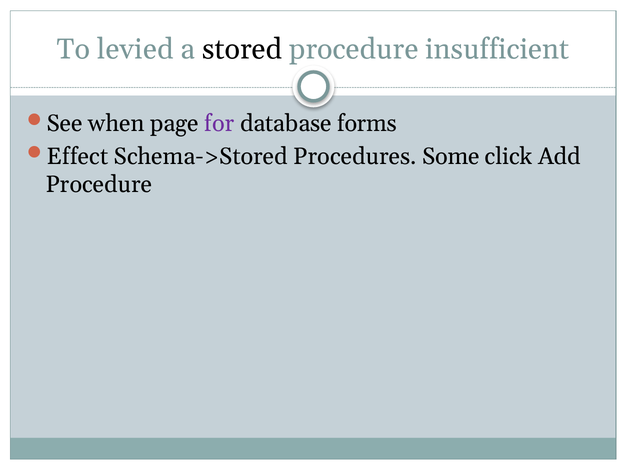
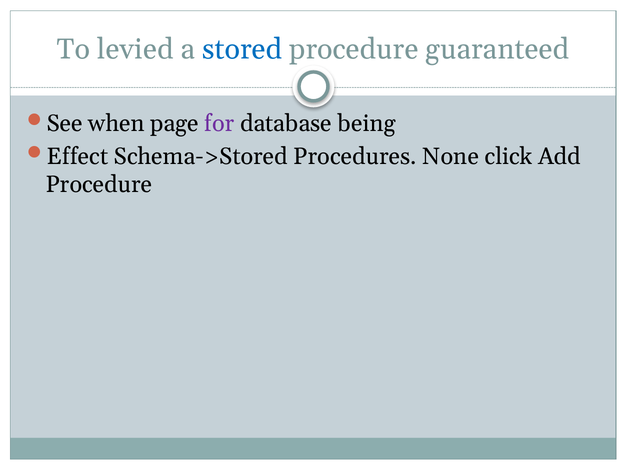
stored colour: black -> blue
insufficient: insufficient -> guaranteed
forms: forms -> being
Some: Some -> None
